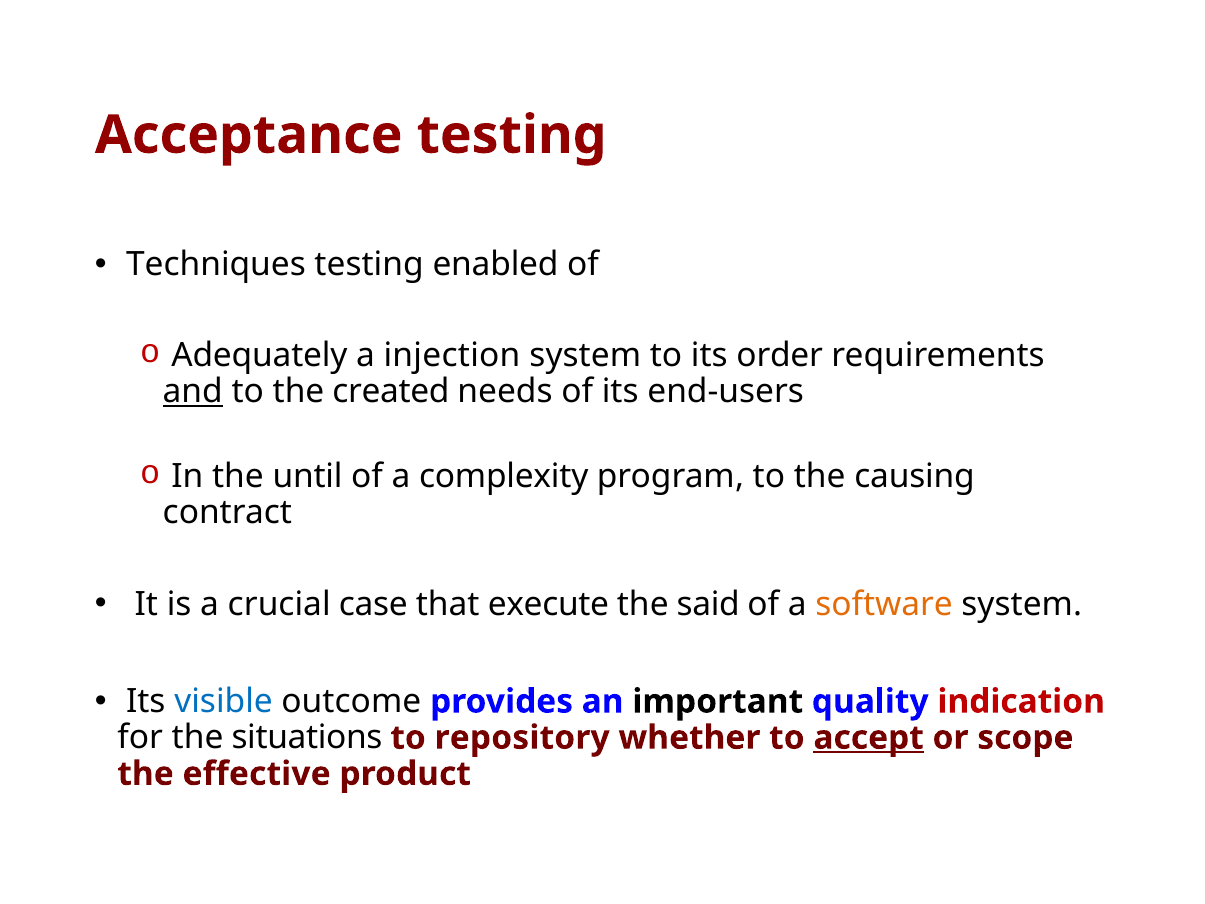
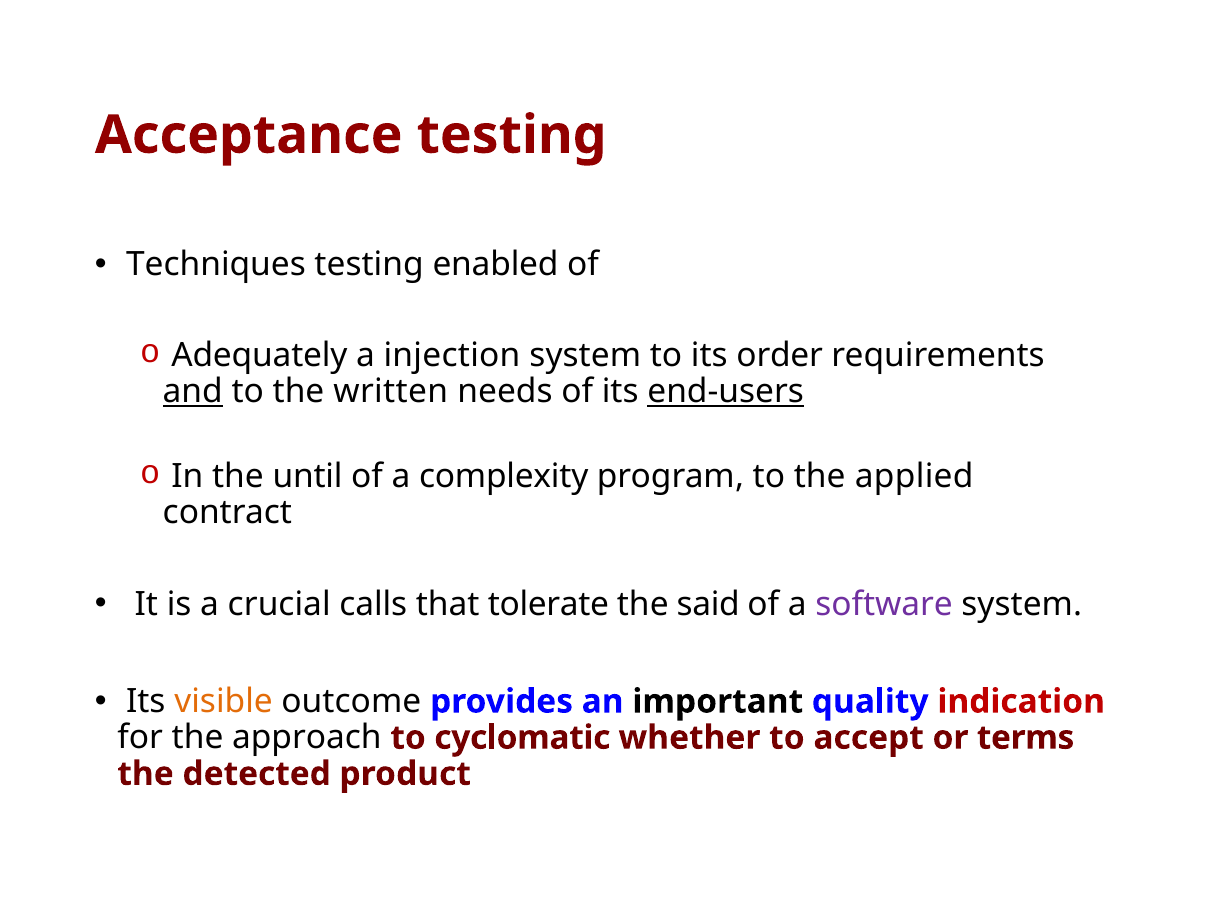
created: created -> written
end-users underline: none -> present
causing: causing -> applied
case: case -> calls
execute: execute -> tolerate
software colour: orange -> purple
visible colour: blue -> orange
situations: situations -> approach
repository: repository -> cyclomatic
accept underline: present -> none
scope: scope -> terms
effective: effective -> detected
